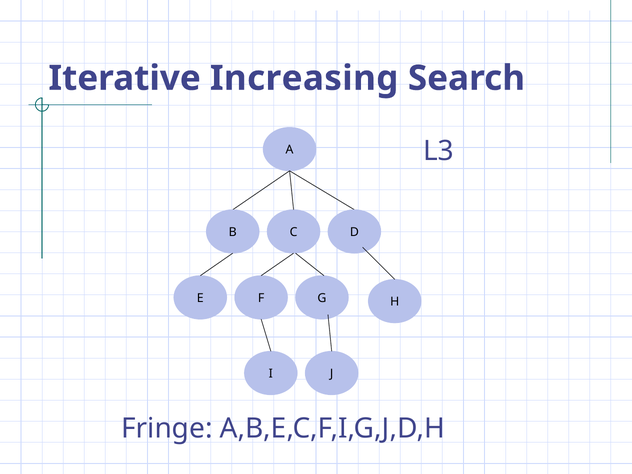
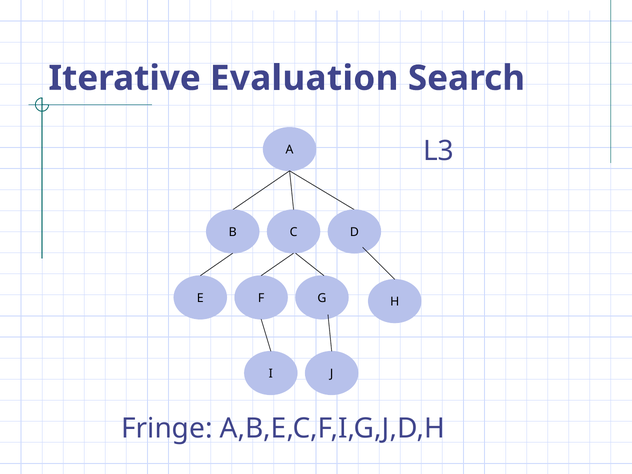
Increasing: Increasing -> Evaluation
